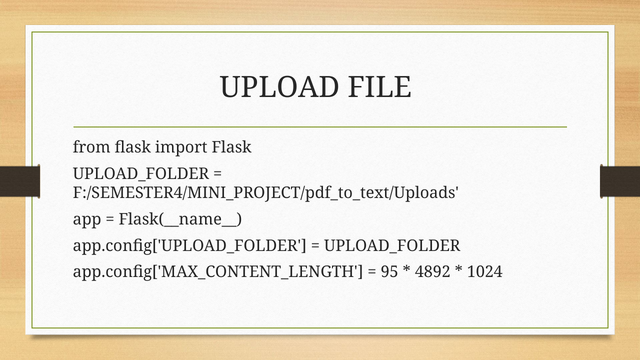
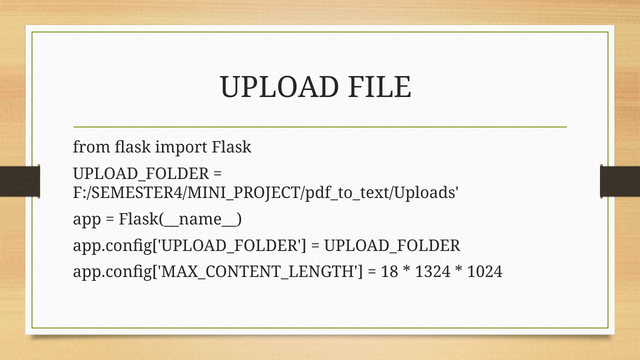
95: 95 -> 18
4892: 4892 -> 1324
